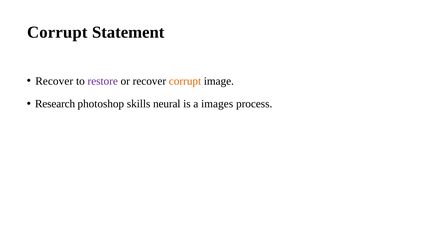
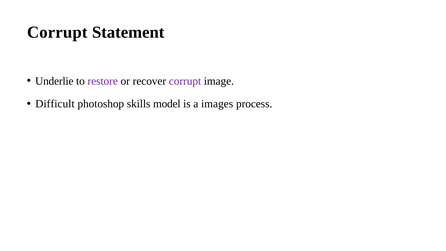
Recover at (54, 81): Recover -> Underlie
corrupt at (185, 81) colour: orange -> purple
Research: Research -> Difficult
neural: neural -> model
